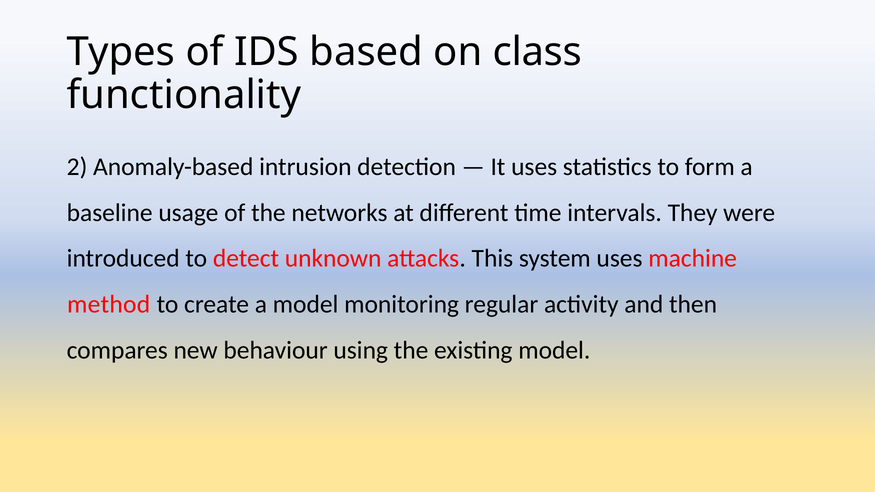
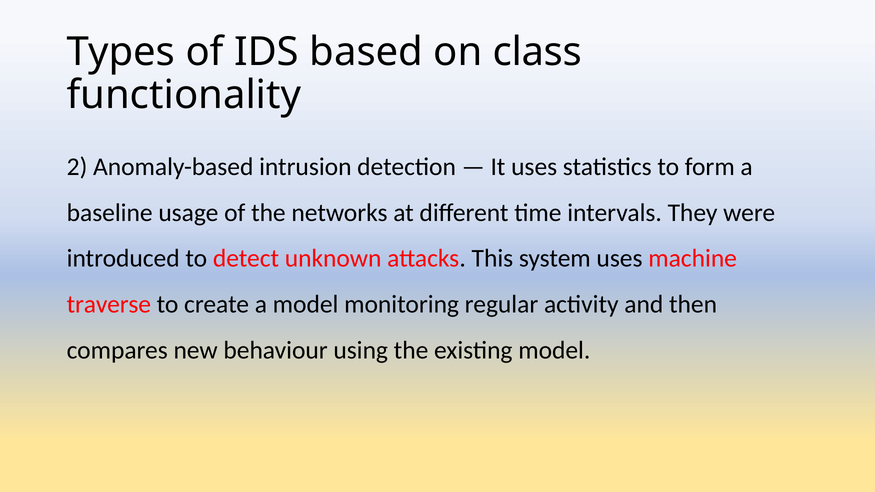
method: method -> traverse
